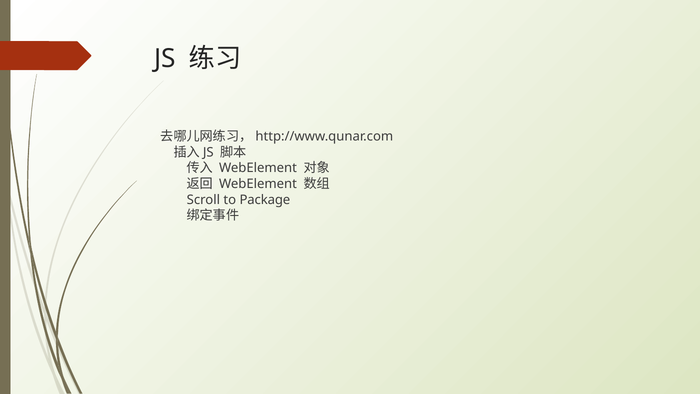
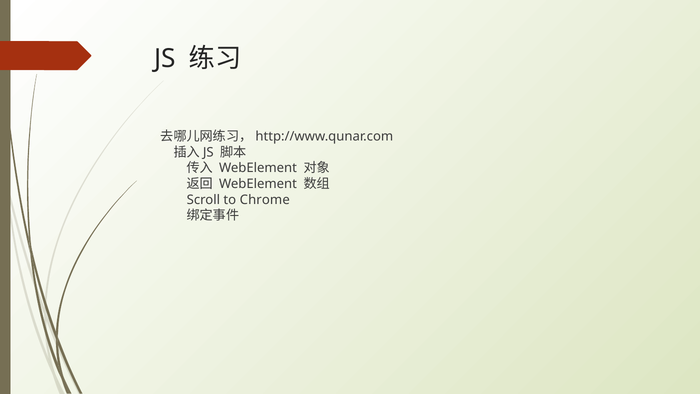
Package: Package -> Chrome
